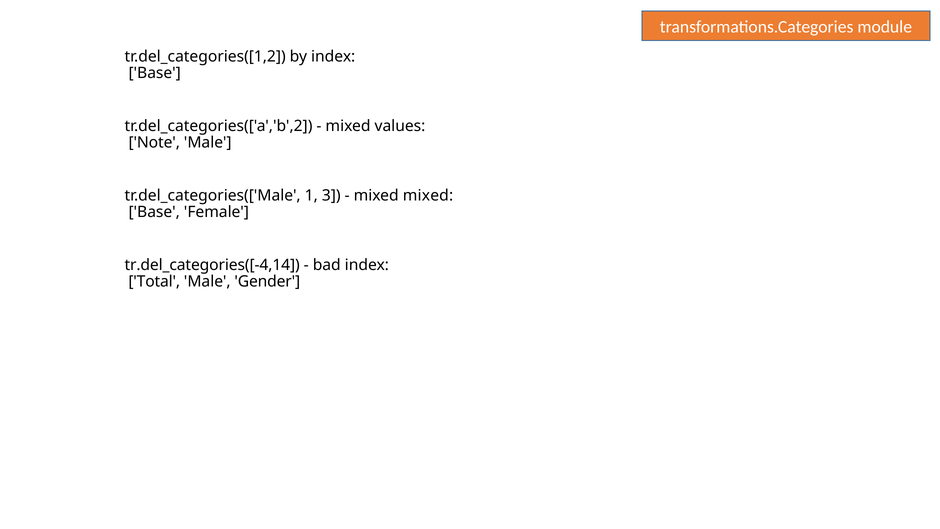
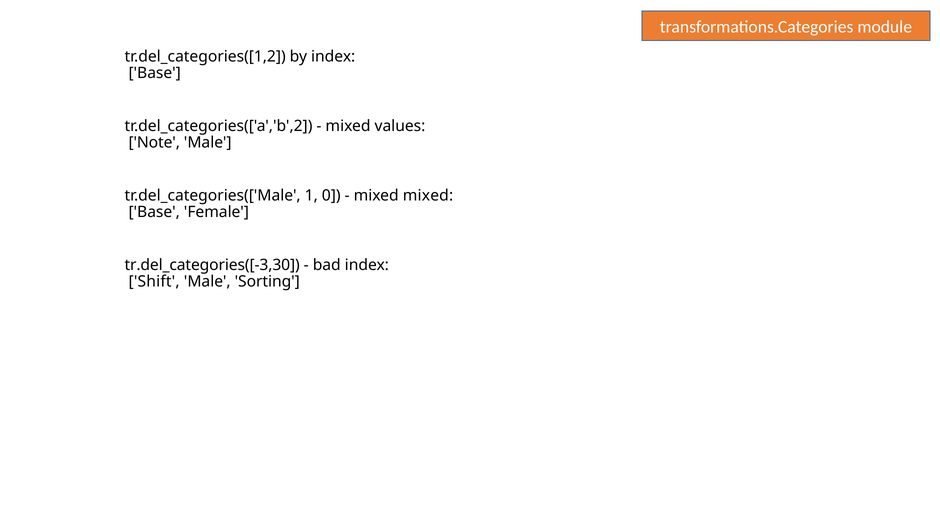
3: 3 -> 0
tr.del_categories([-4,14: tr.del_categories([-4,14 -> tr.del_categories([-3,30
Total: Total -> Shift
Gender: Gender -> Sorting
